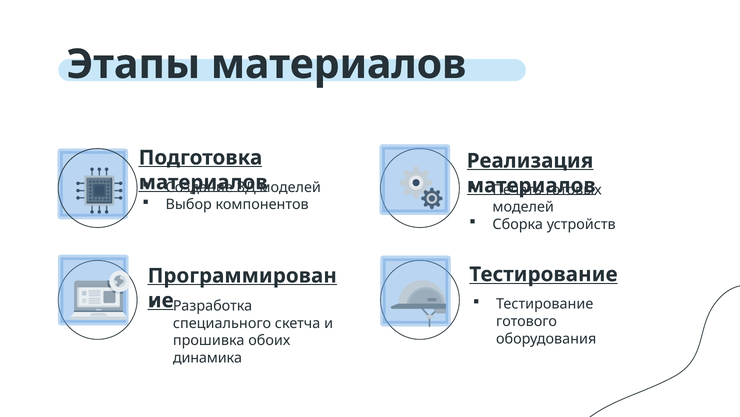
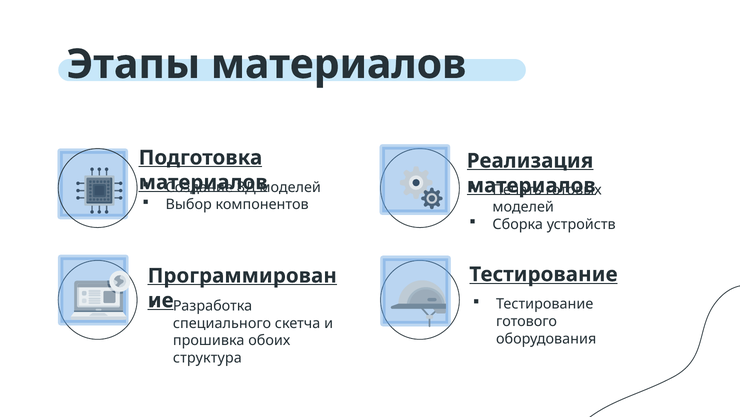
динамика: динамика -> структура
